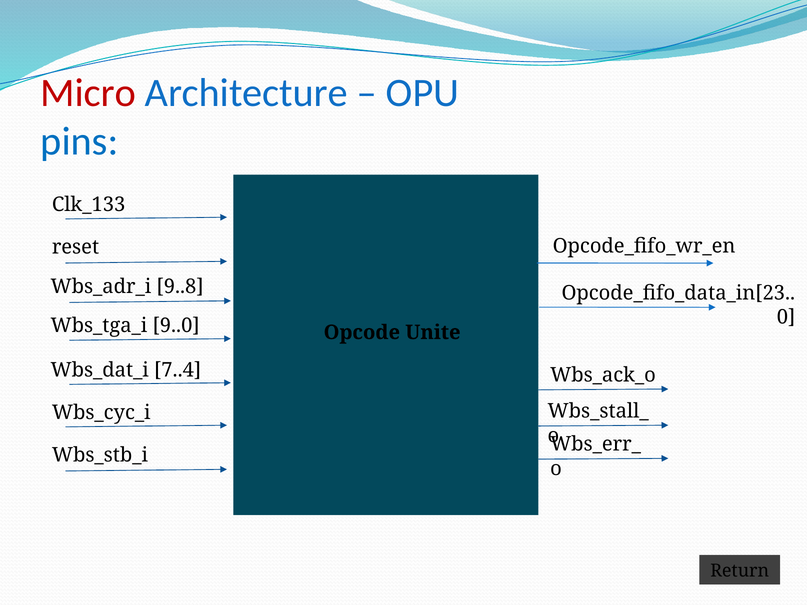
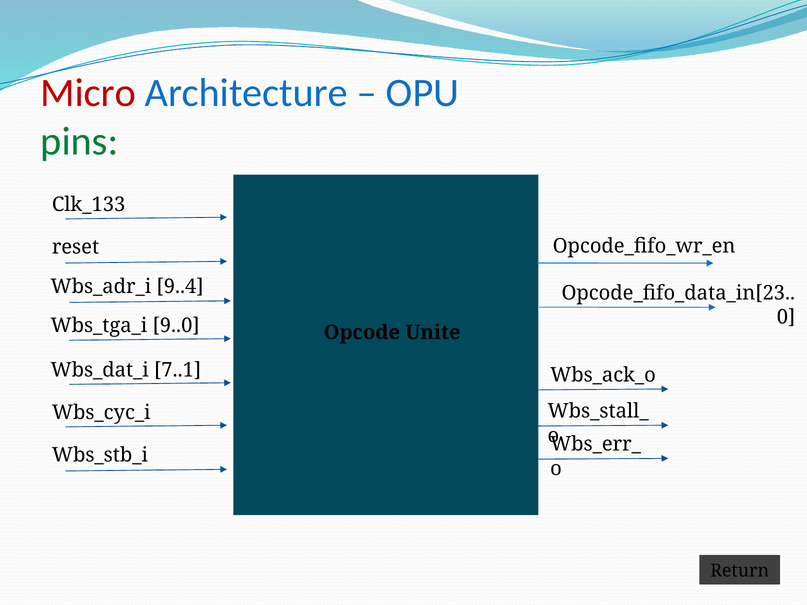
pins colour: blue -> green
9..8: 9..8 -> 9..4
7..4: 7..4 -> 7..1
